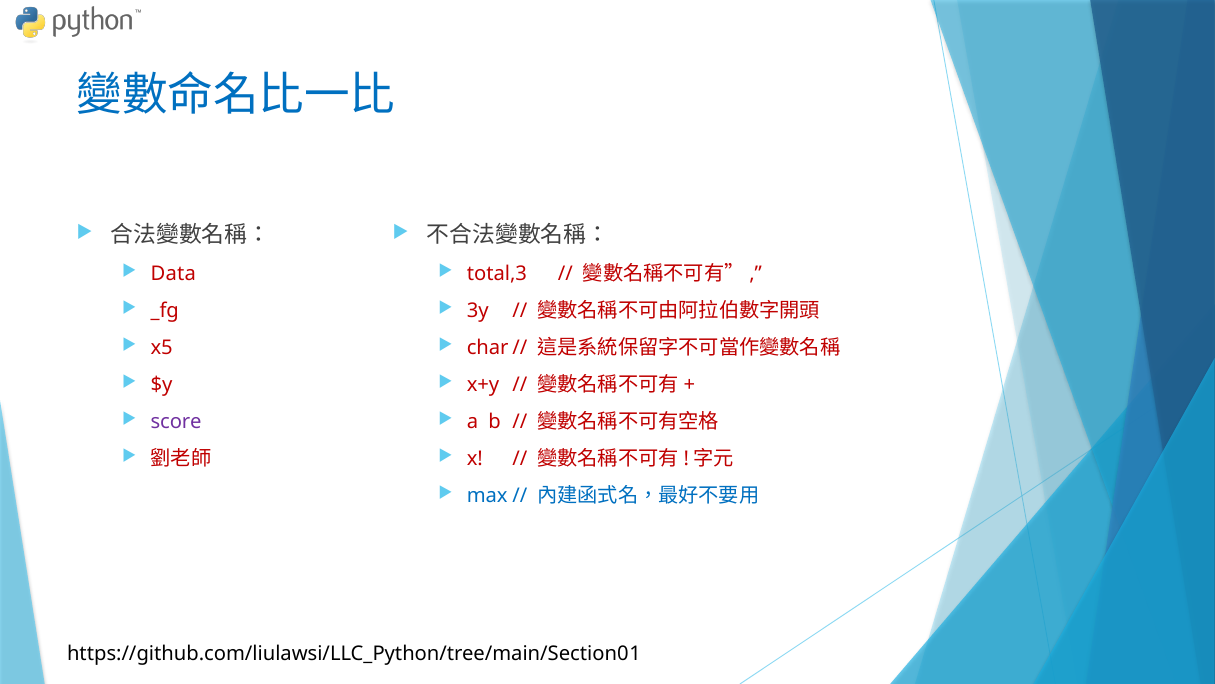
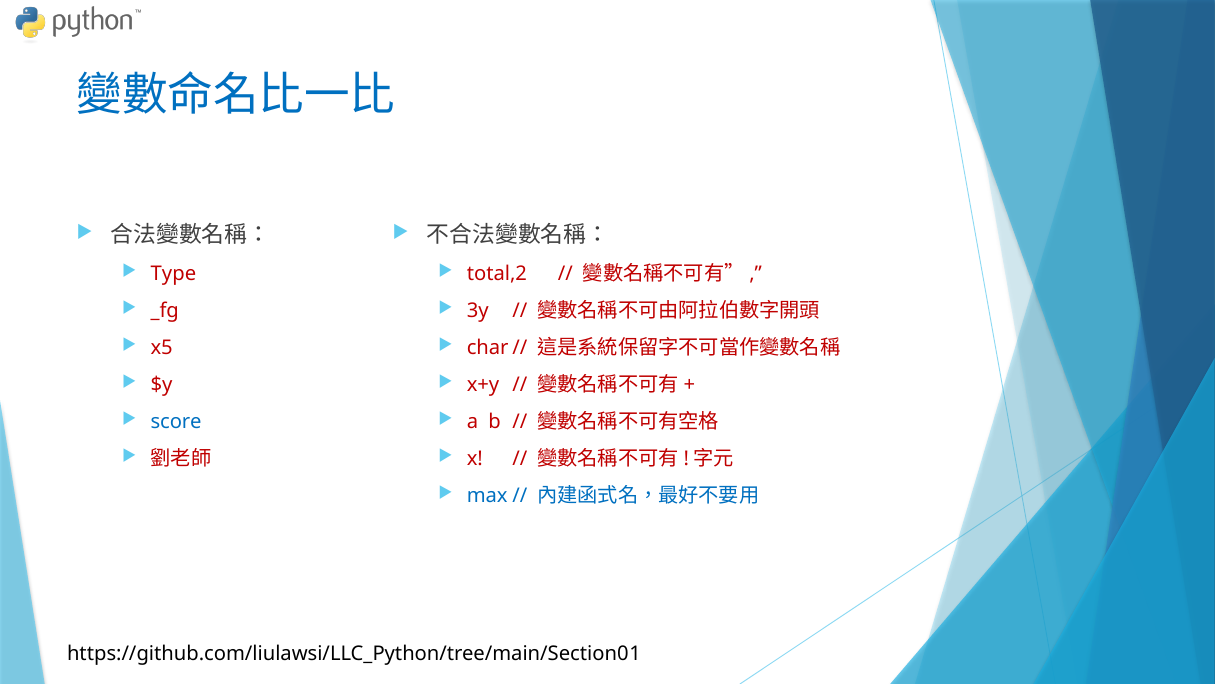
Data: Data -> Type
total,3: total,3 -> total,2
score colour: purple -> blue
